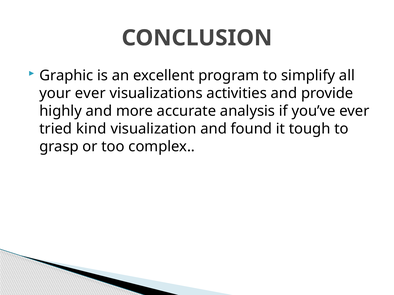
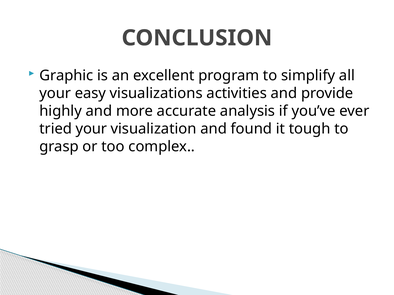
your ever: ever -> easy
tried kind: kind -> your
